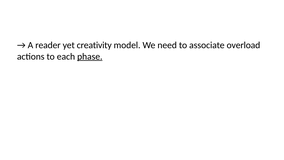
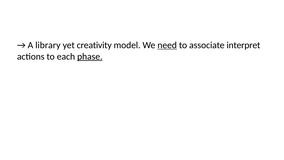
reader: reader -> library
need underline: none -> present
overload: overload -> interpret
